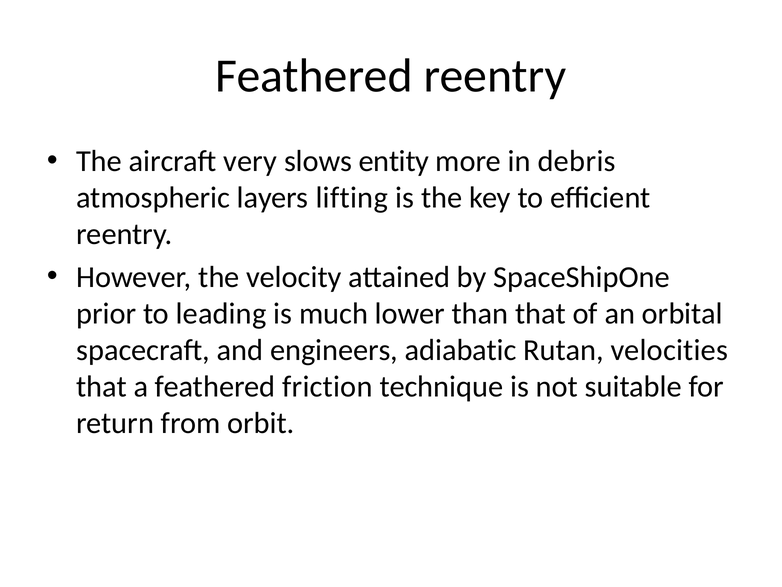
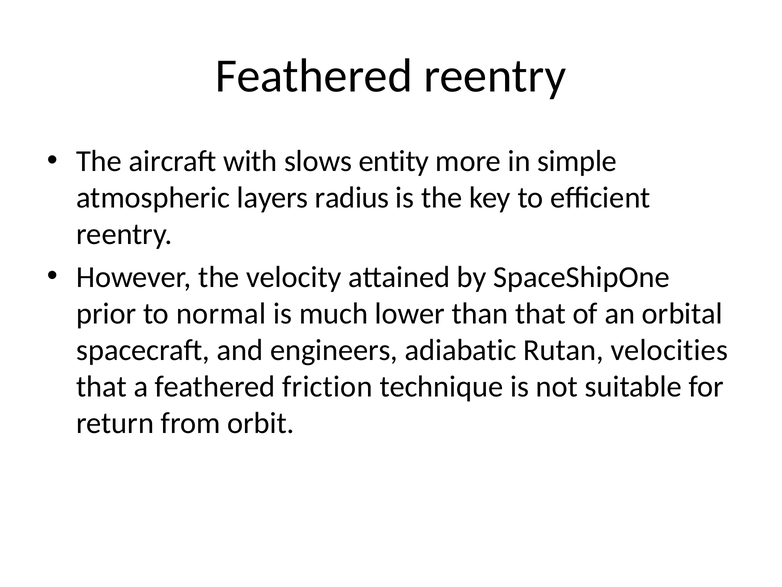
very: very -> with
debris: debris -> simple
lifting: lifting -> radius
leading: leading -> normal
